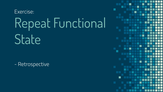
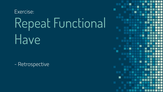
State: State -> Have
